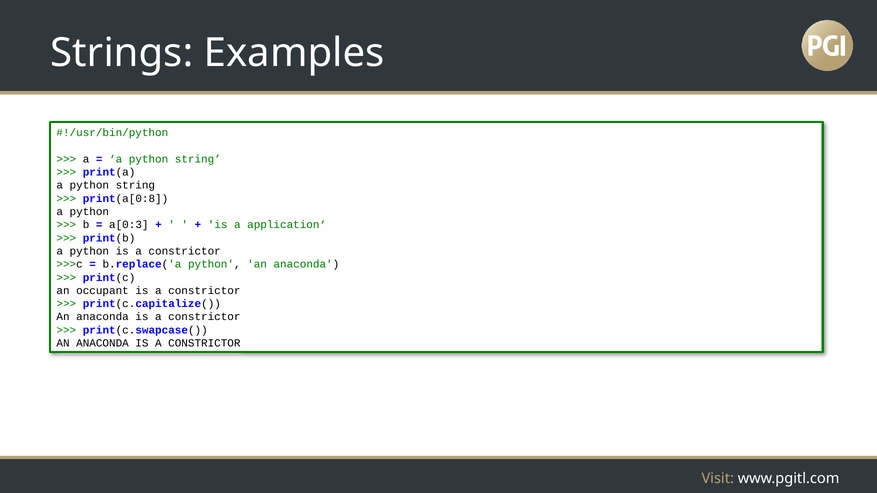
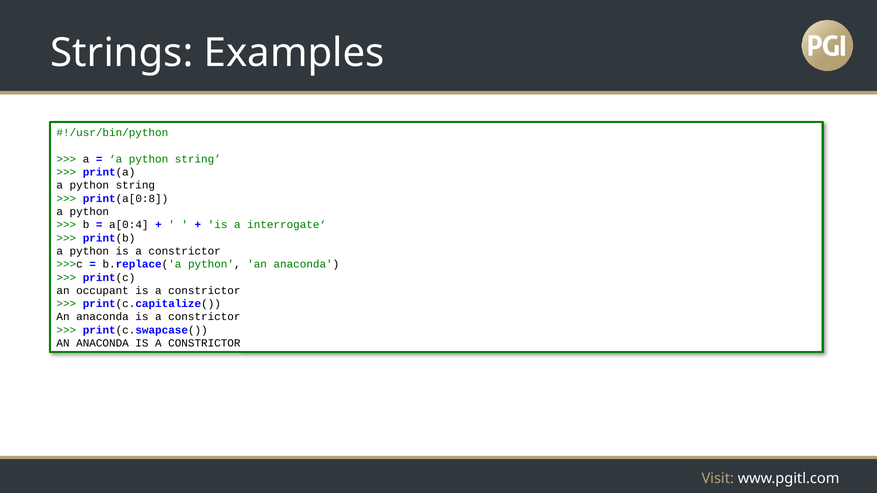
a[0:3: a[0:3 -> a[0:4
application‘: application‘ -> interrogate‘
